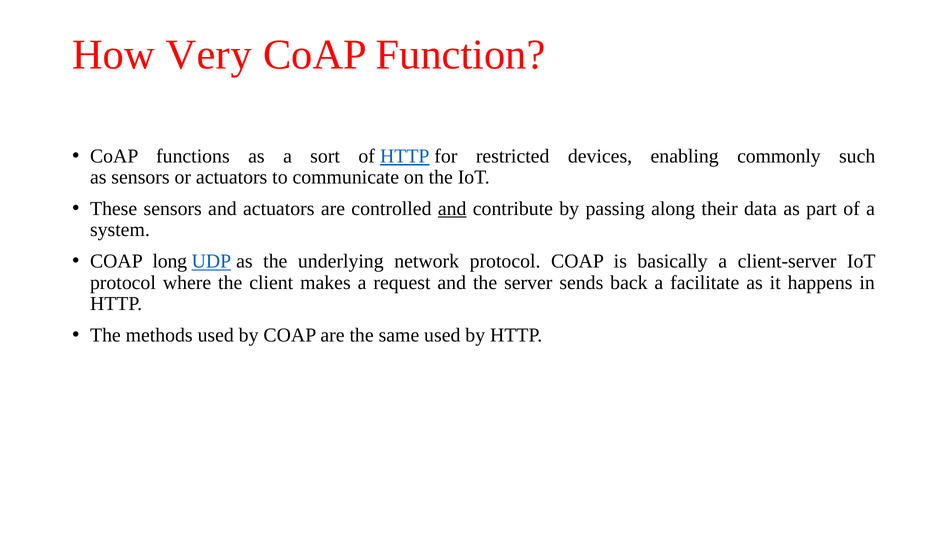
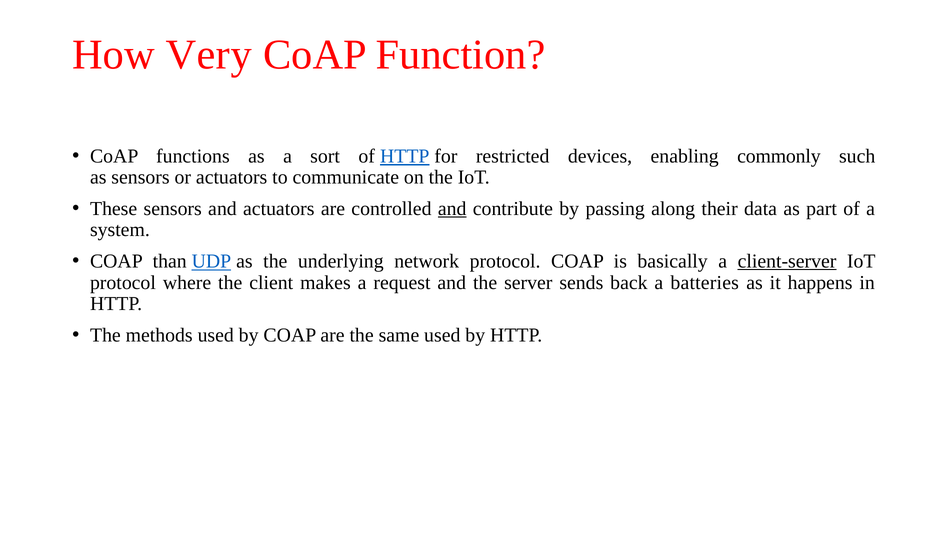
long: long -> than
client-server underline: none -> present
facilitate: facilitate -> batteries
